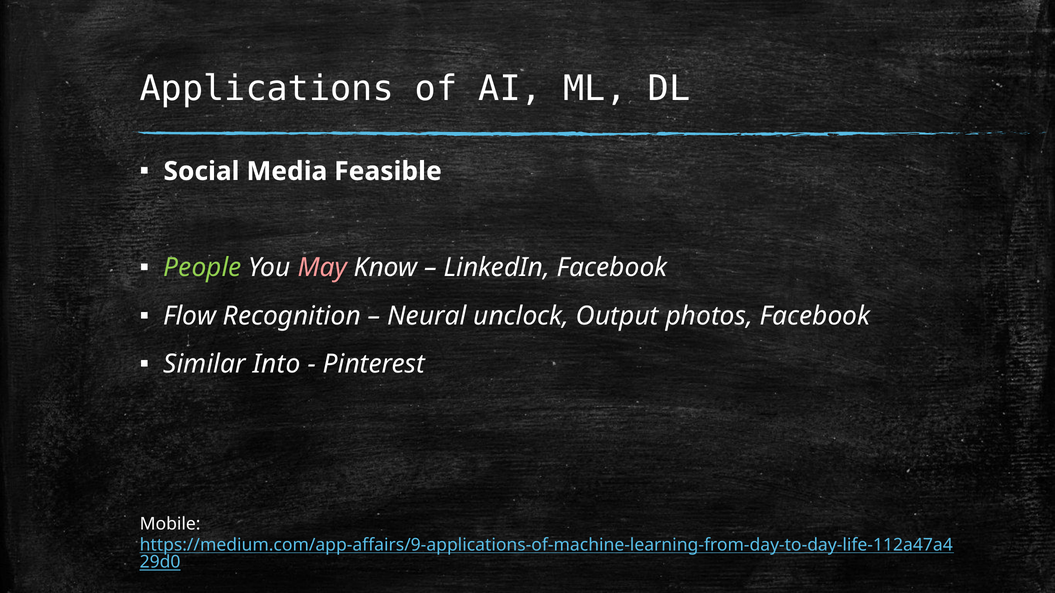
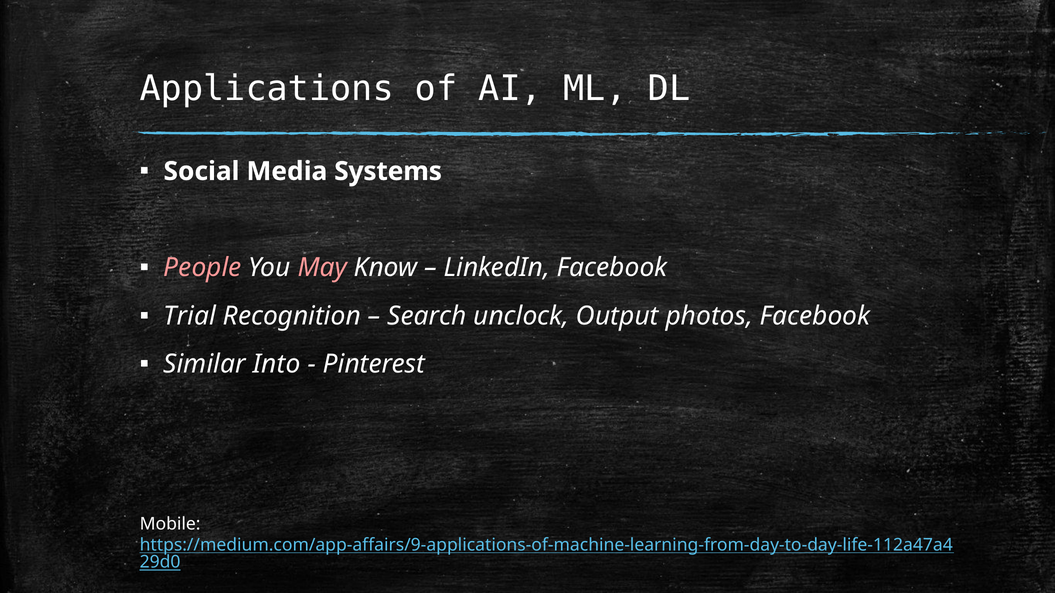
Feasible: Feasible -> Systems
People colour: light green -> pink
Flow: Flow -> Trial
Neural: Neural -> Search
